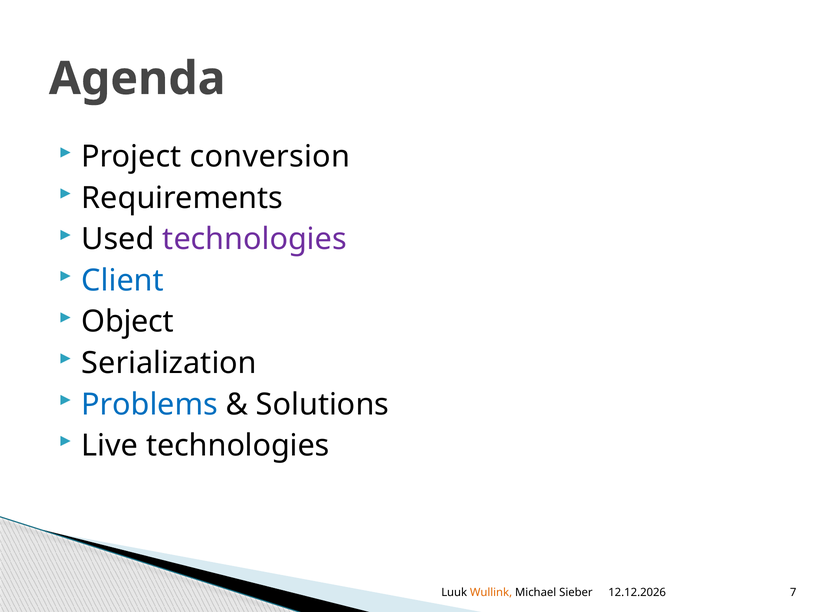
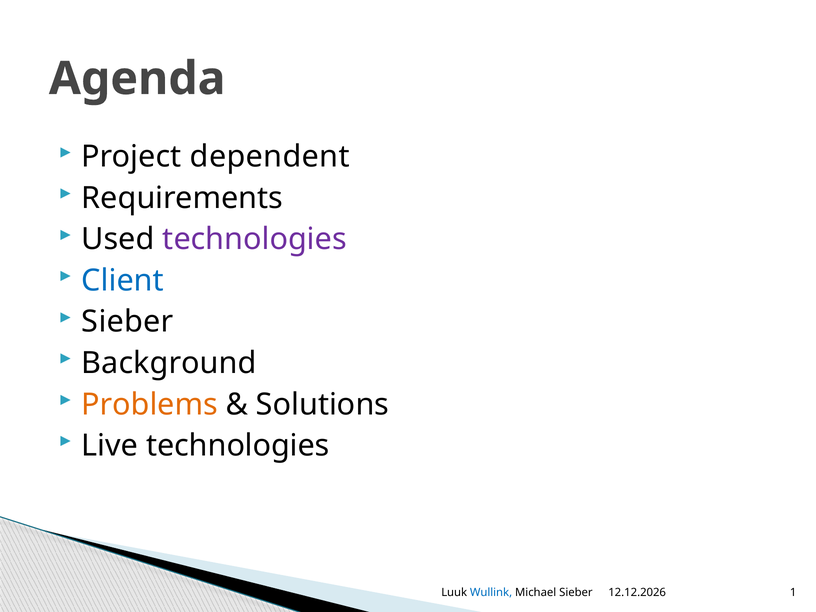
conversion: conversion -> dependent
Object at (128, 322): Object -> Sieber
Serialization: Serialization -> Background
Problems colour: blue -> orange
Wullink colour: orange -> blue
7: 7 -> 1
